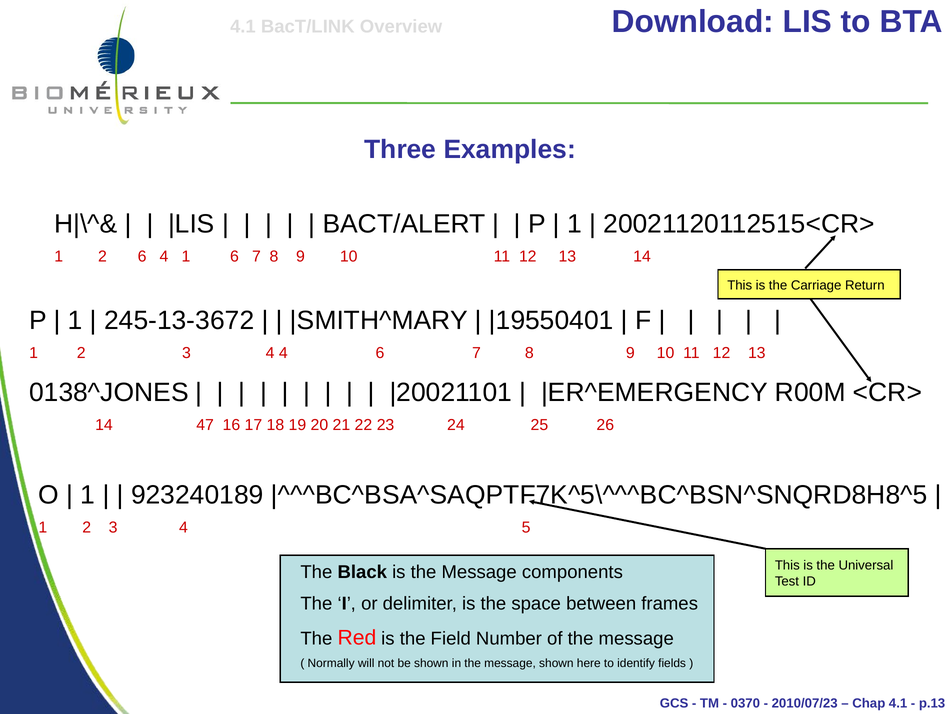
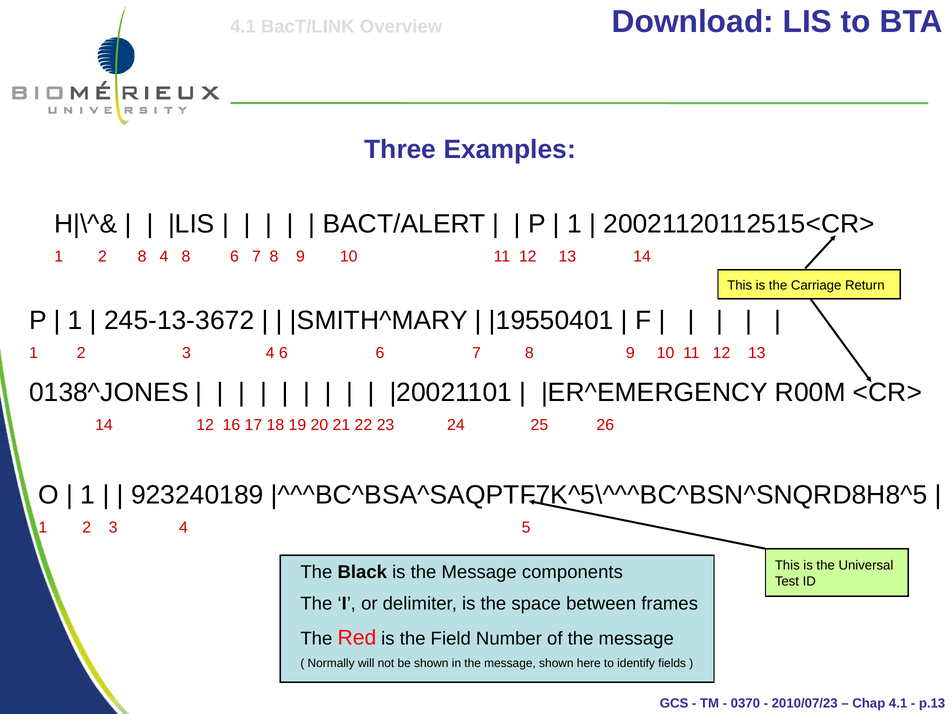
2 6: 6 -> 8
4 1: 1 -> 8
4 4: 4 -> 6
14 47: 47 -> 12
